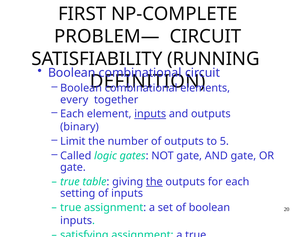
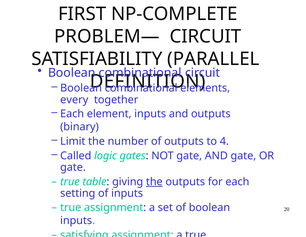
RUNNING: RUNNING -> PARALLEL
inputs at (150, 114) underline: present -> none
5: 5 -> 4
